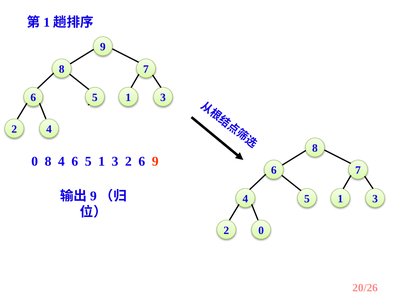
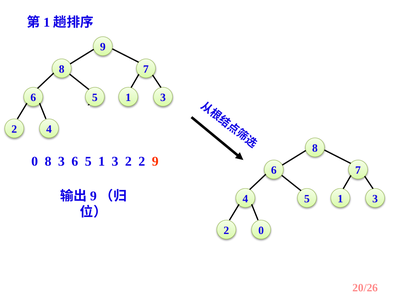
8 4: 4 -> 3
2 6: 6 -> 2
